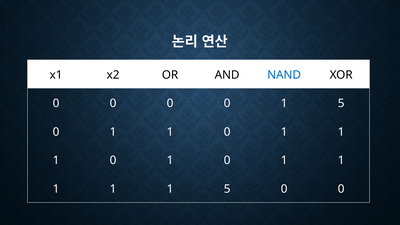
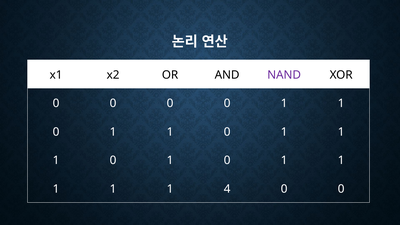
NAND colour: blue -> purple
0 0 1 5: 5 -> 1
1 1 5: 5 -> 4
